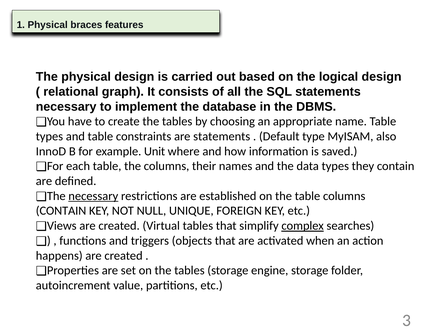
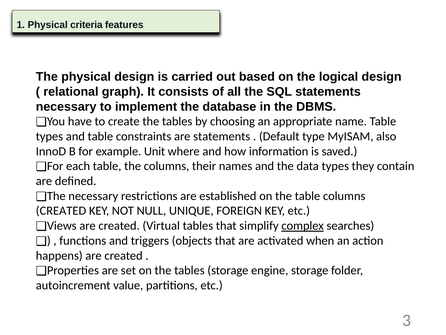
braces: braces -> criteria
necessary at (93, 196) underline: present -> none
CONTAIN at (61, 211): CONTAIN -> CREATED
